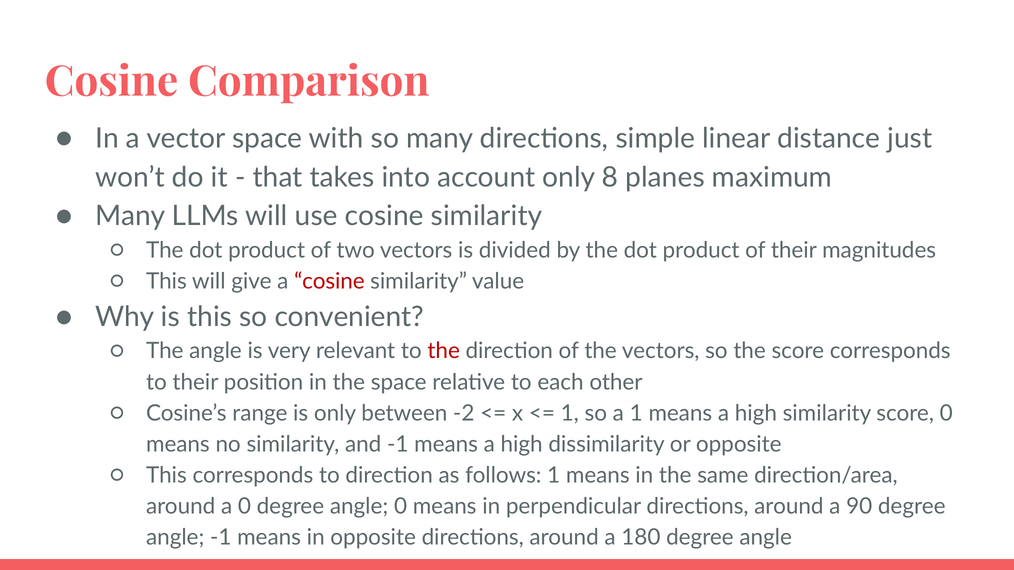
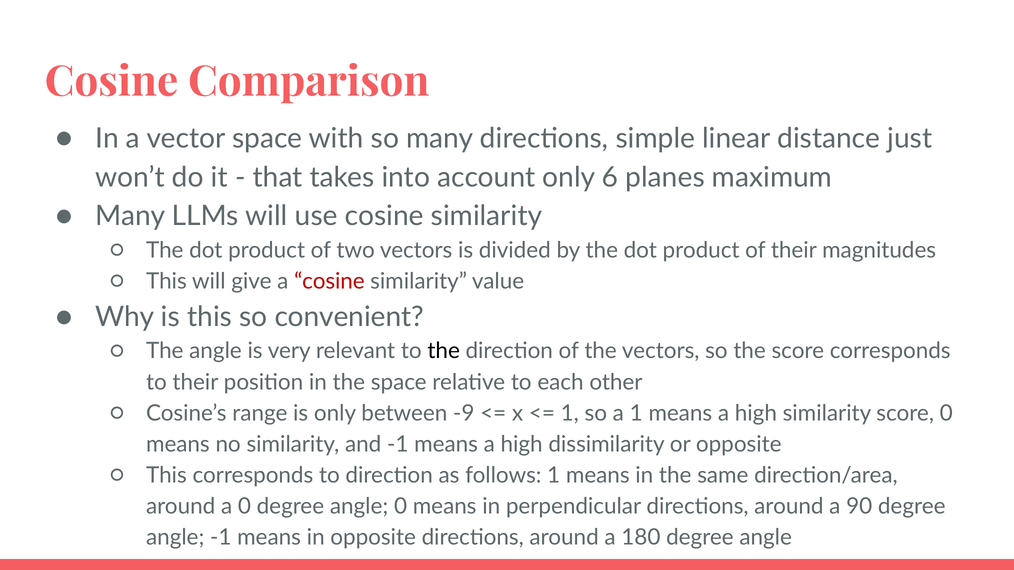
8: 8 -> 6
the at (444, 351) colour: red -> black
-2: -2 -> -9
